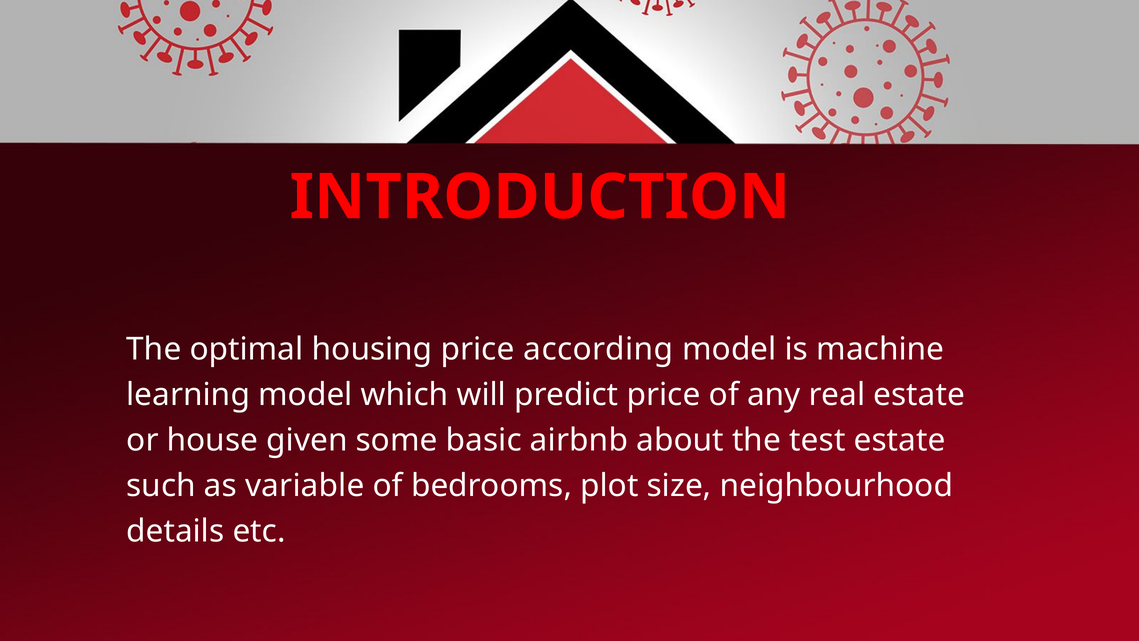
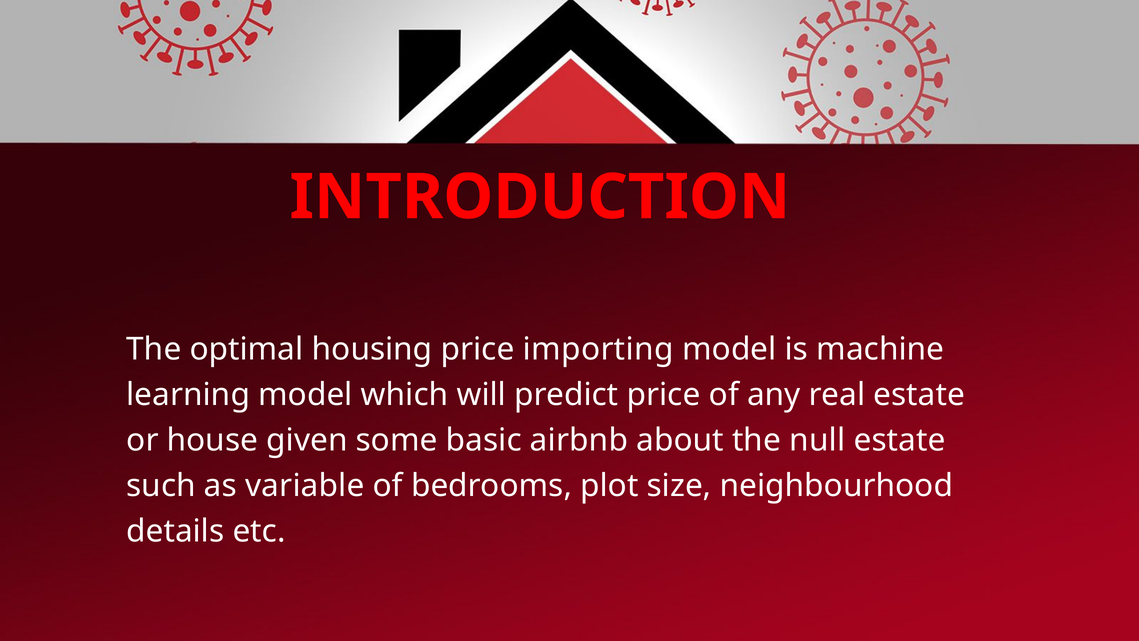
according: according -> importing
test: test -> null
